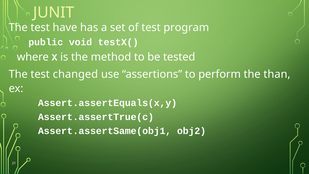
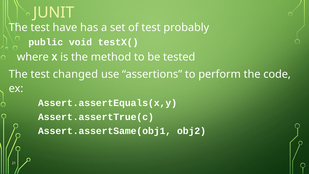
program: program -> probably
than: than -> code
